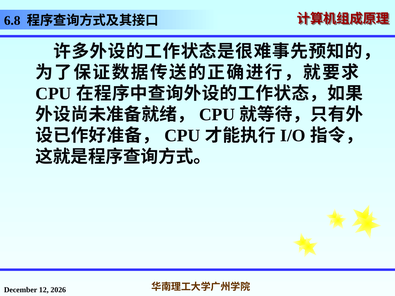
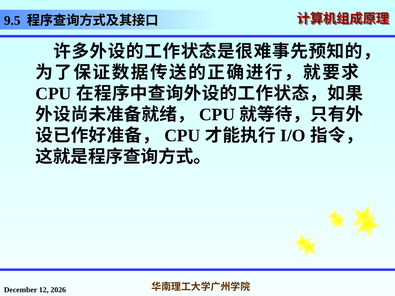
6.8: 6.8 -> 9.5
